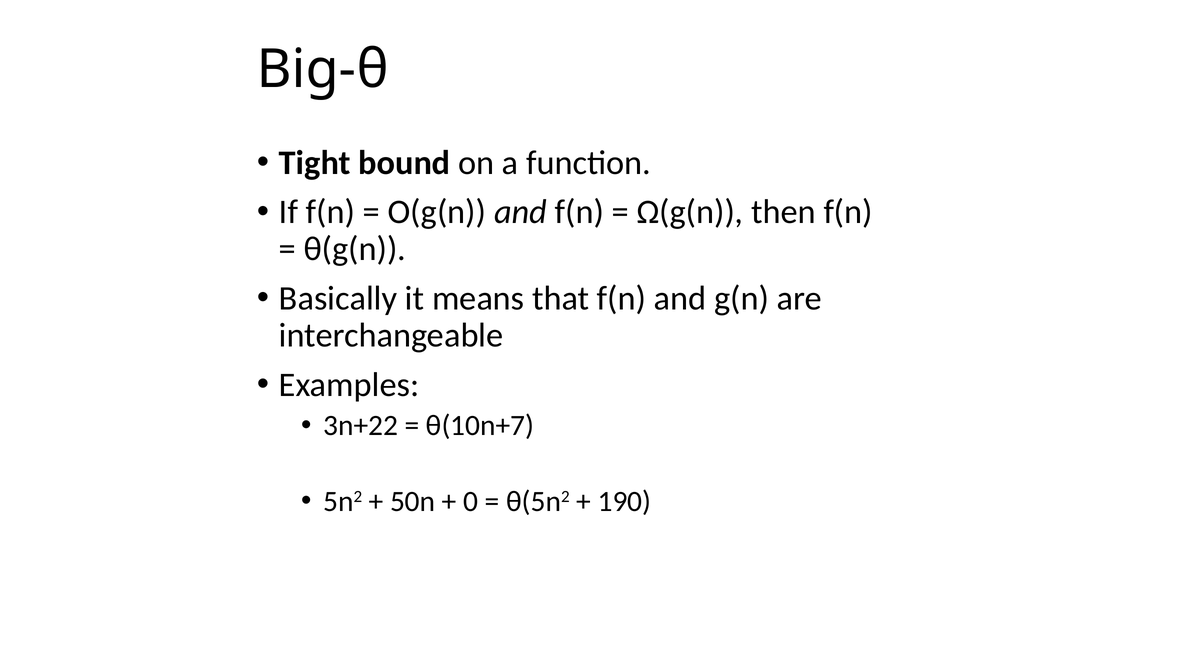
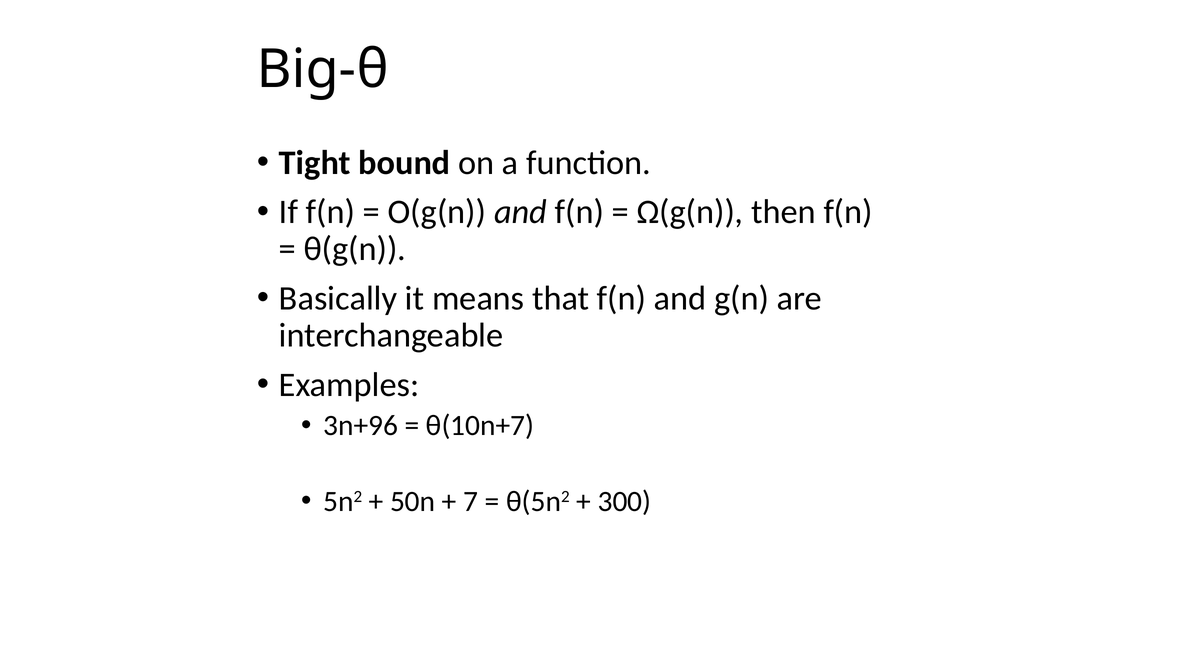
3n+22: 3n+22 -> 3n+96
0: 0 -> 7
190: 190 -> 300
